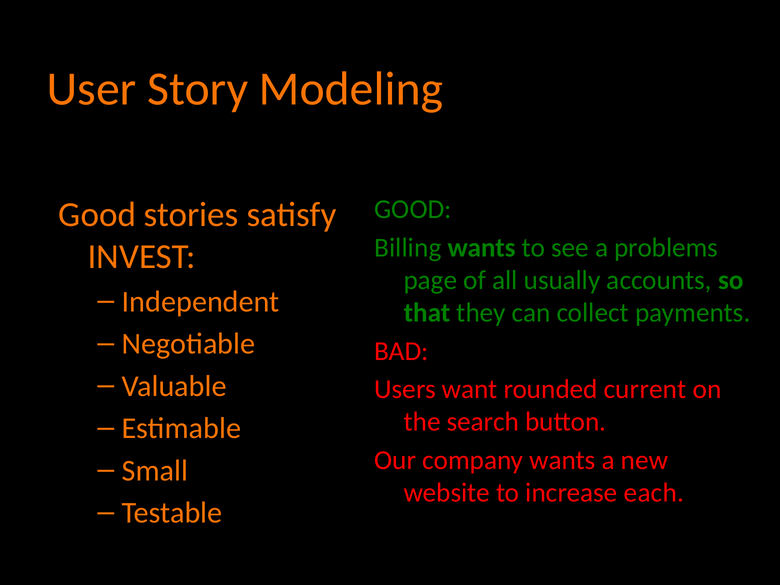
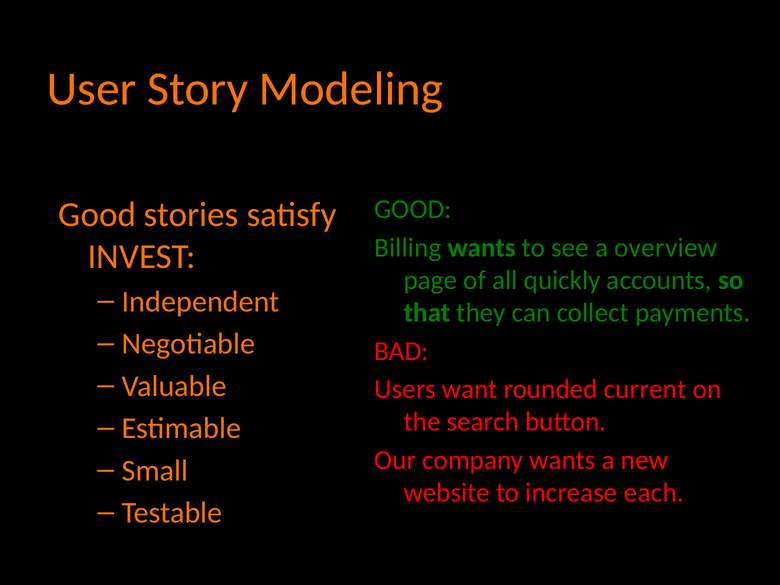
problems: problems -> overview
usually: usually -> quickly
